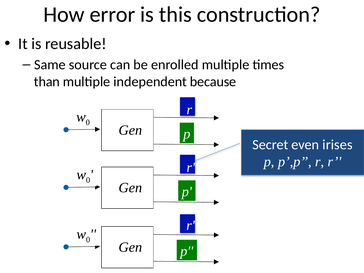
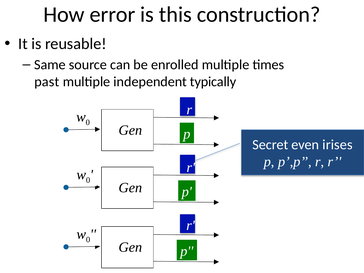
than: than -> past
because: because -> typically
